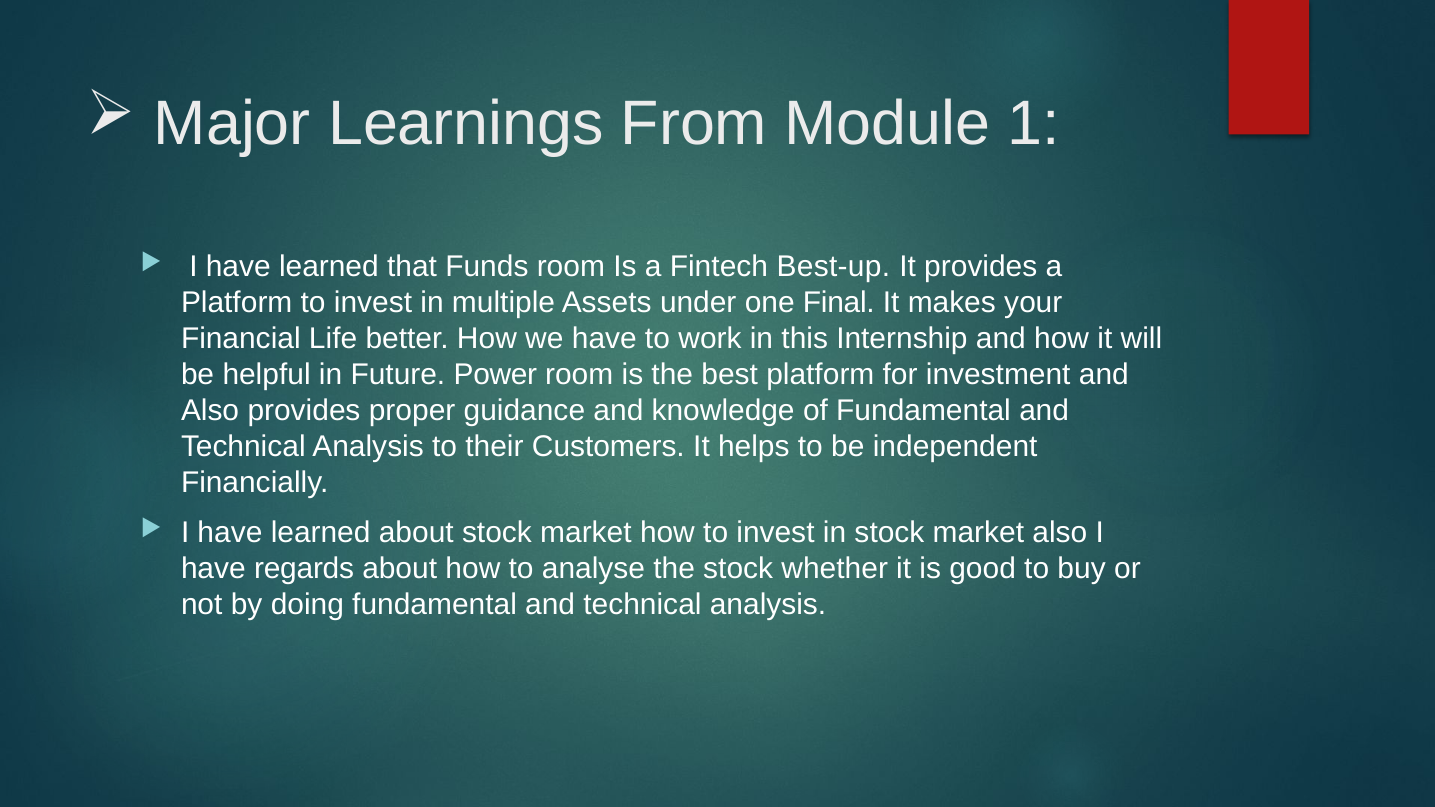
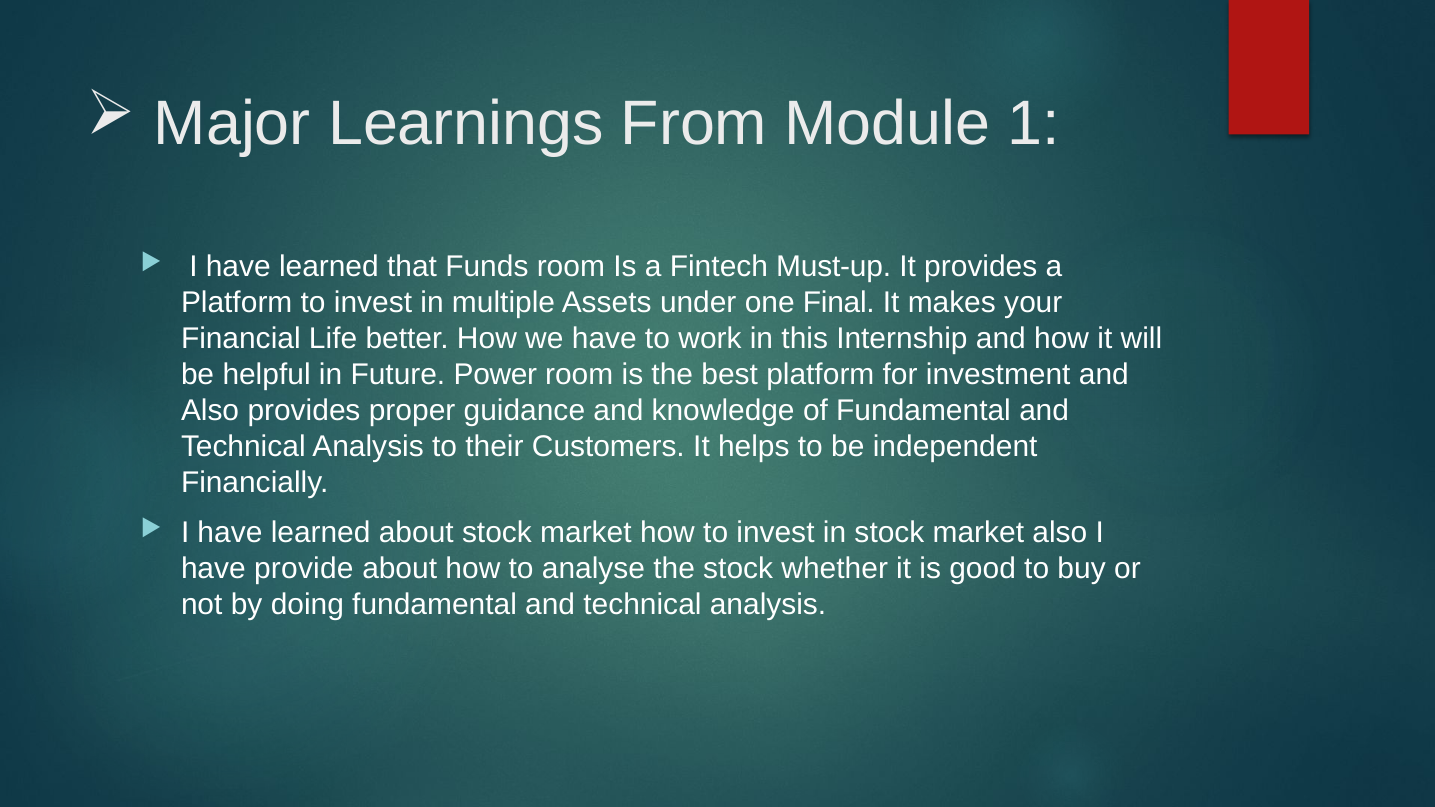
Best-up: Best-up -> Must-up
regards: regards -> provide
